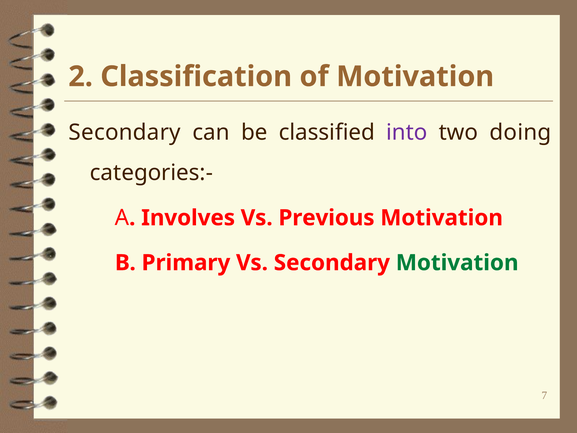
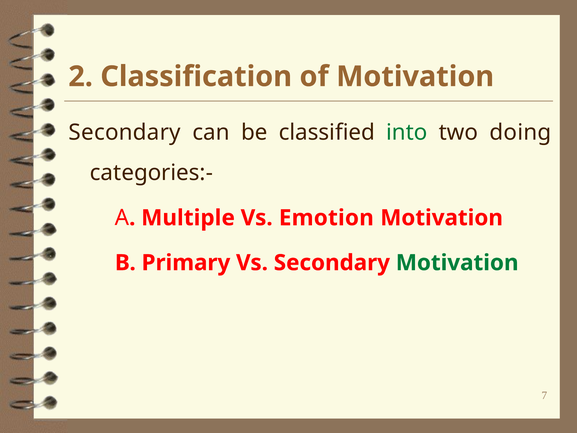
into colour: purple -> green
Involves: Involves -> Multiple
Previous: Previous -> Emotion
